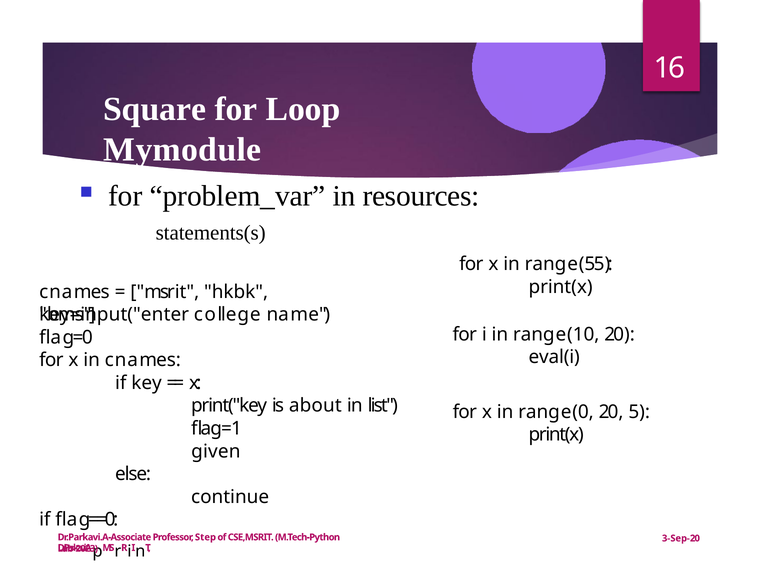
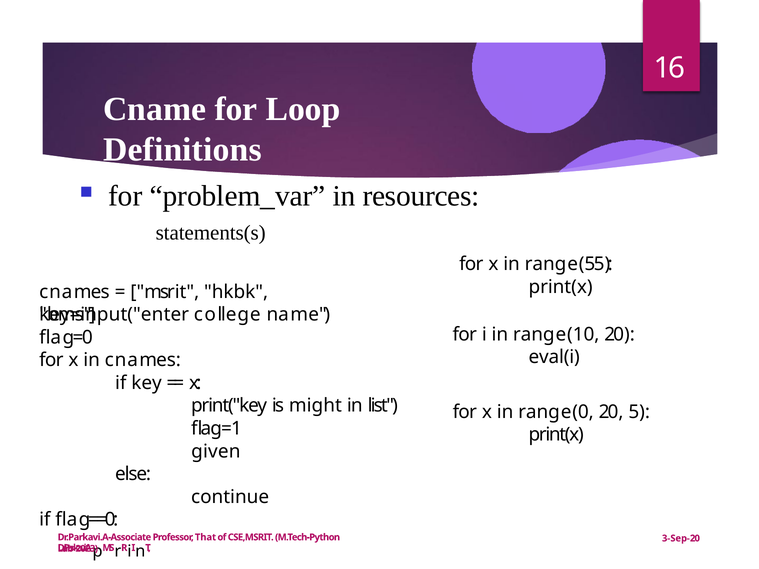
Square: Square -> Cname
Mymodule: Mymodule -> Definitions
about: about -> might
Step: Step -> That
